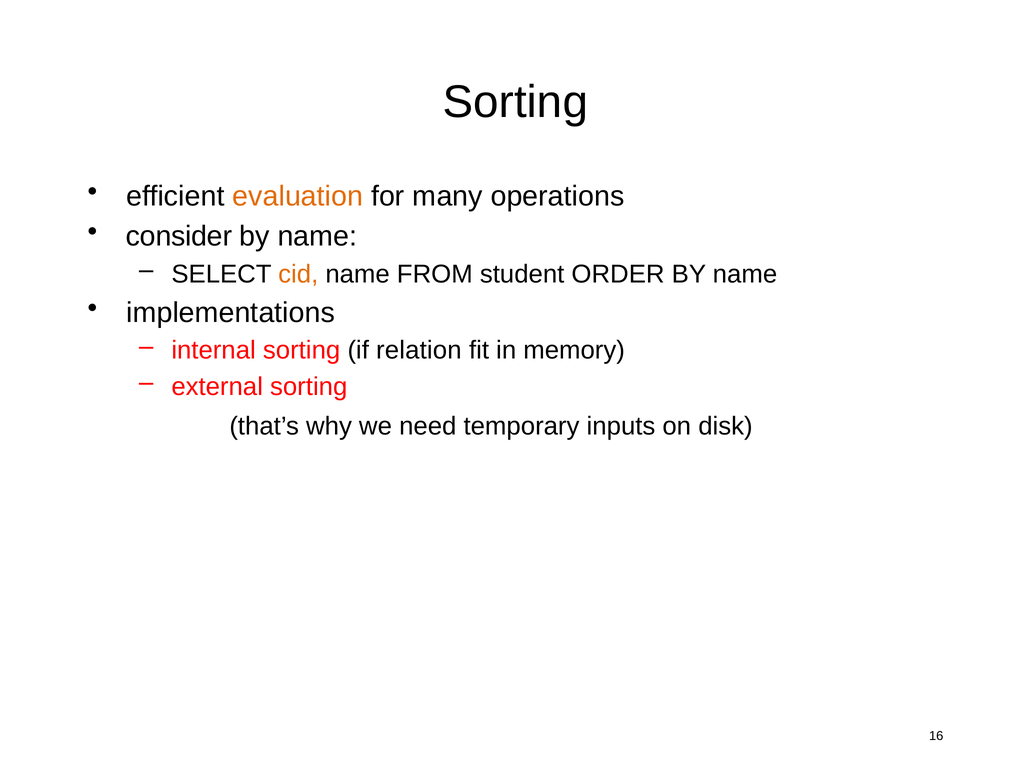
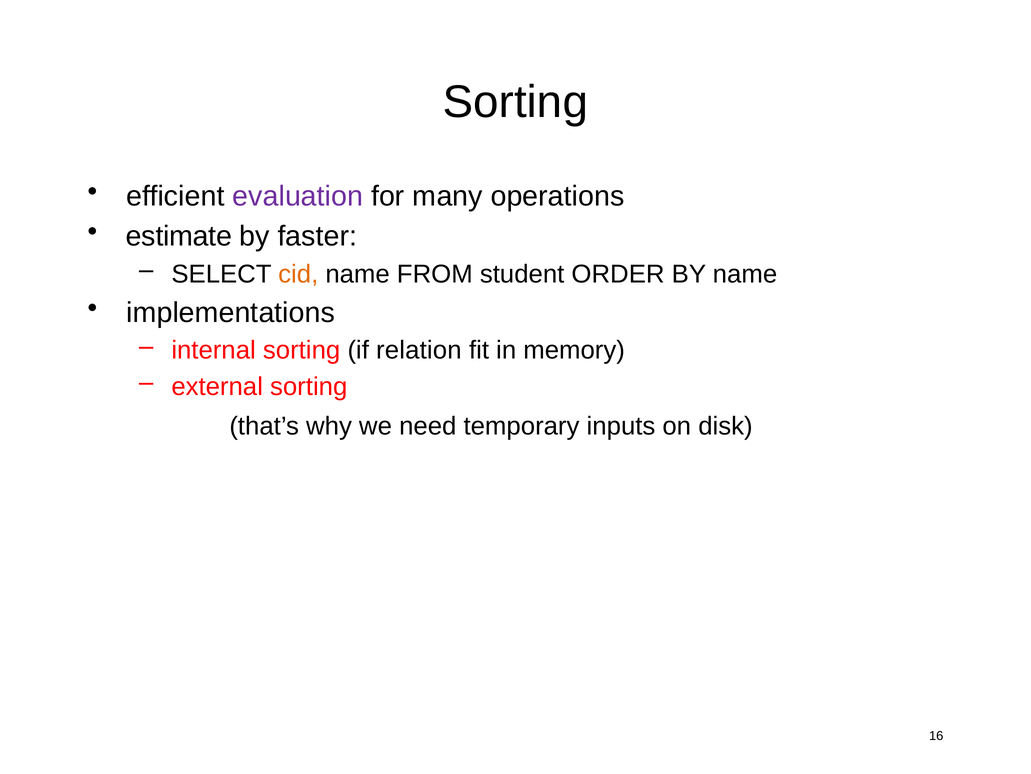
evaluation colour: orange -> purple
consider: consider -> estimate
name at (317, 236): name -> faster
